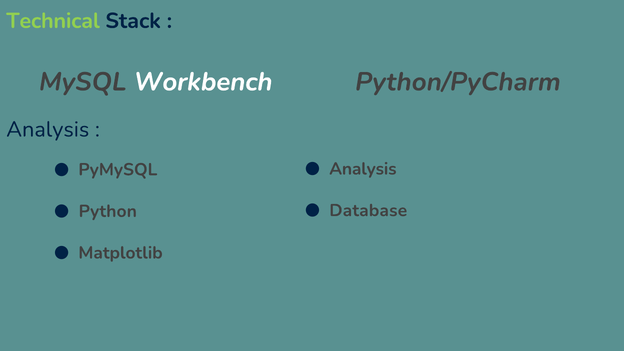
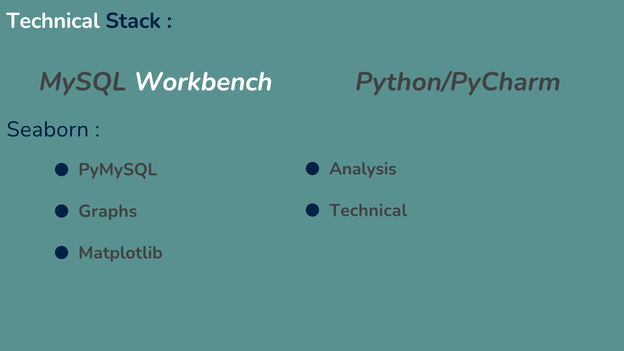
Technical at (53, 21) colour: light green -> white
Analysis at (48, 129): Analysis -> Seaborn
Database at (368, 210): Database -> Technical
Python: Python -> Graphs
